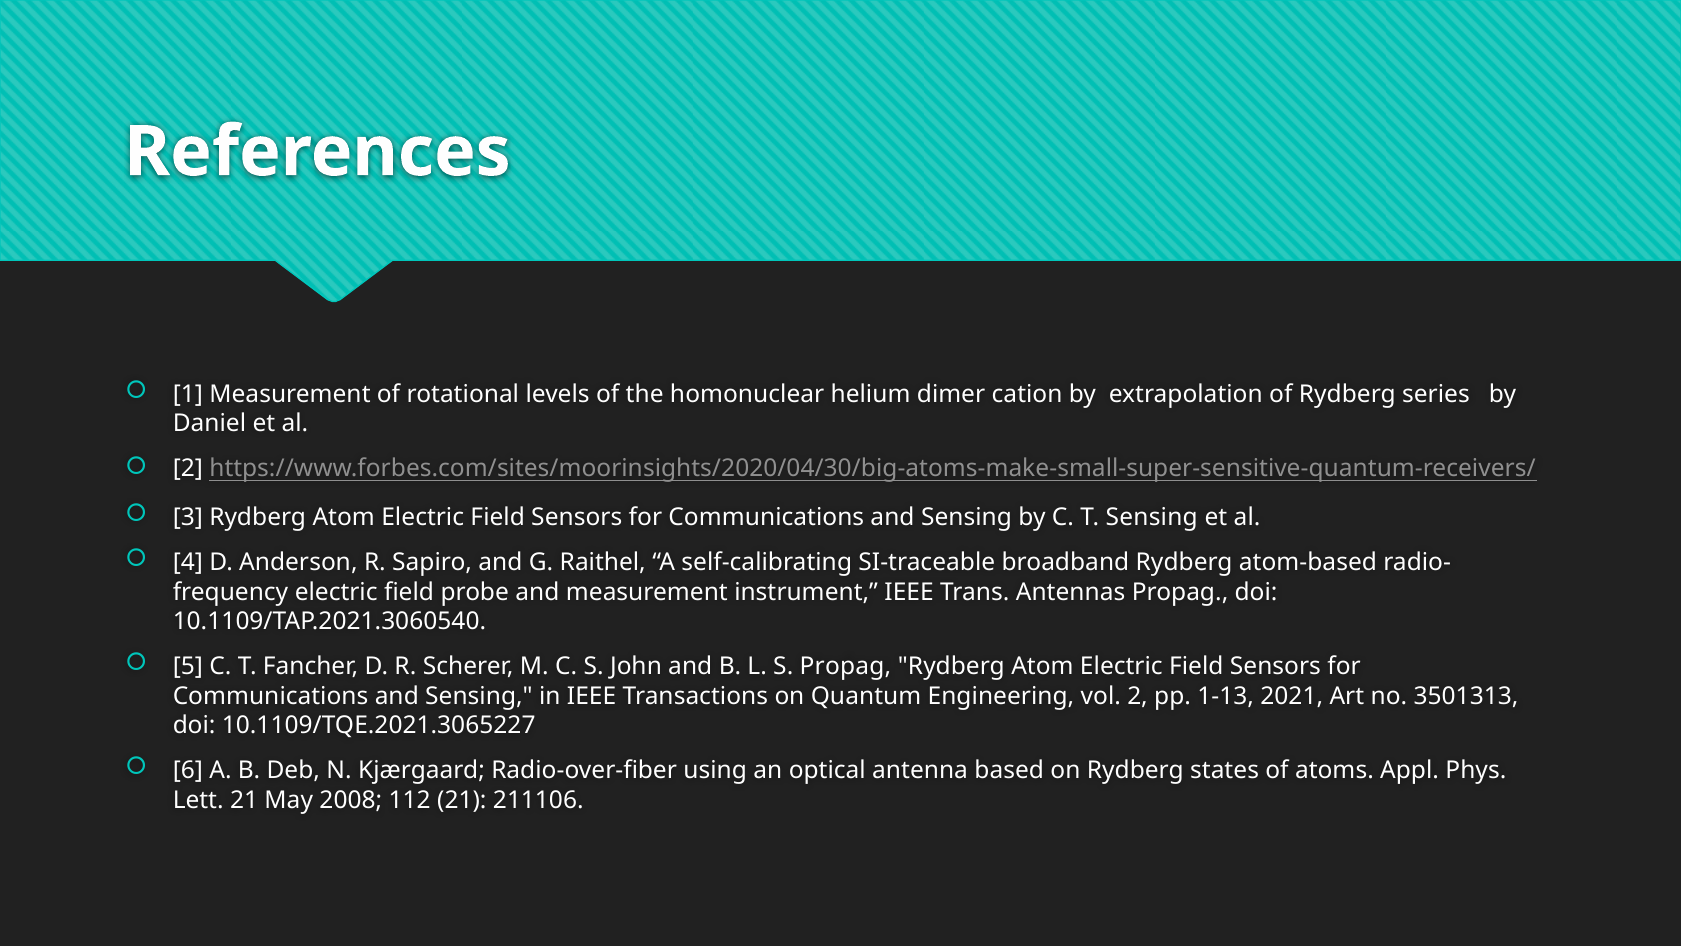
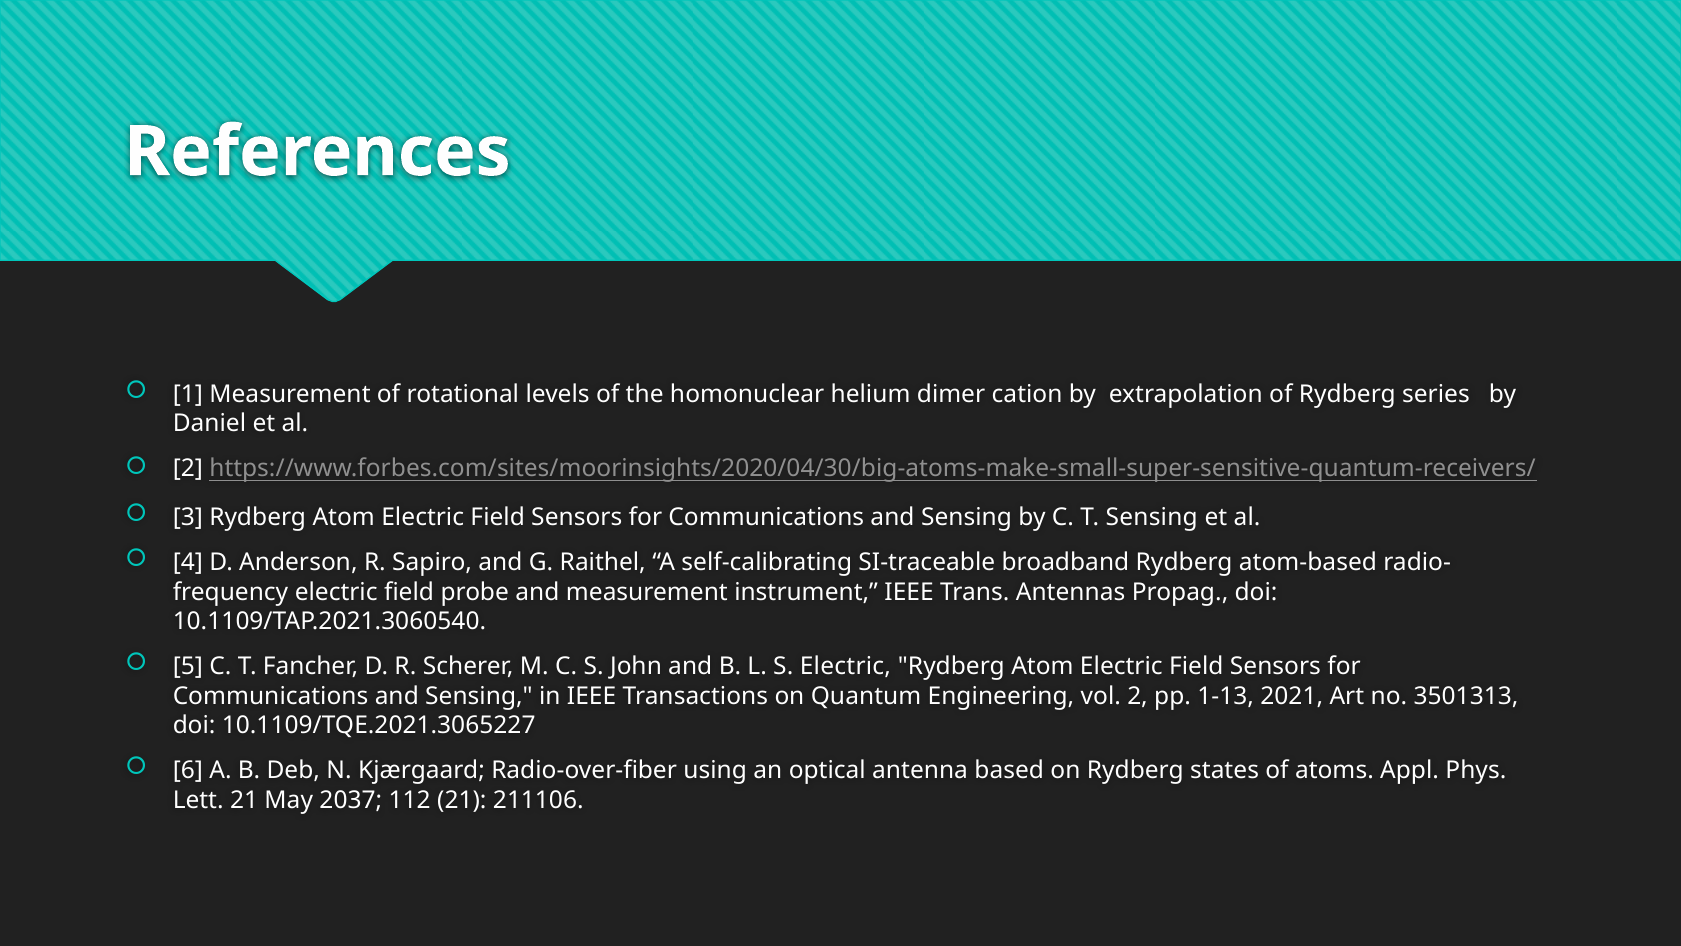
S Propag: Propag -> Electric
2008: 2008 -> 2037
